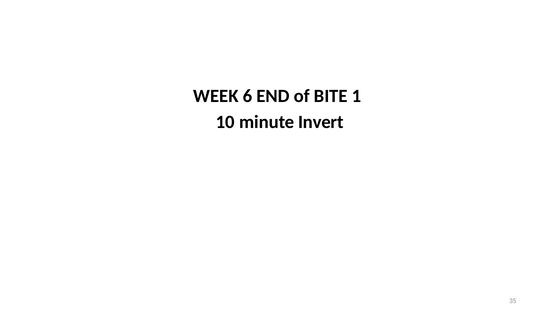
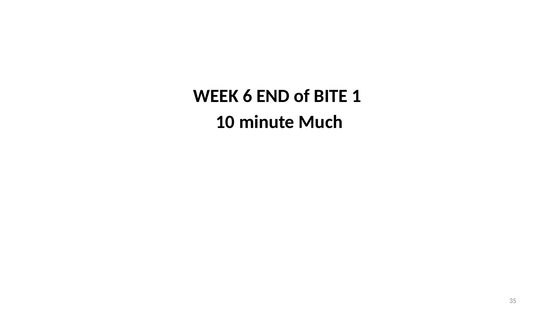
Invert: Invert -> Much
